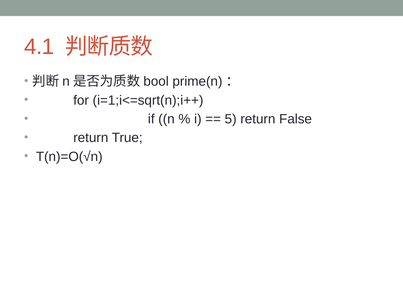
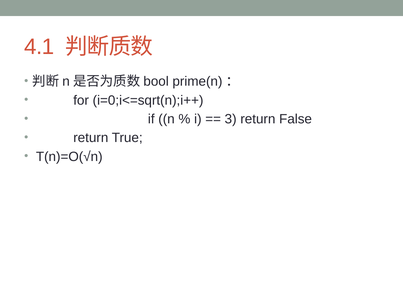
i=1;i<=sqrt(n);i++: i=1;i<=sqrt(n);i++ -> i=0;i<=sqrt(n);i++
5: 5 -> 3
